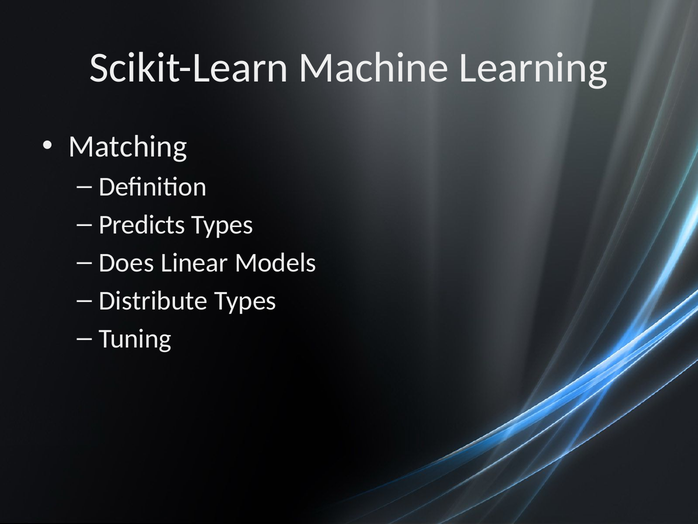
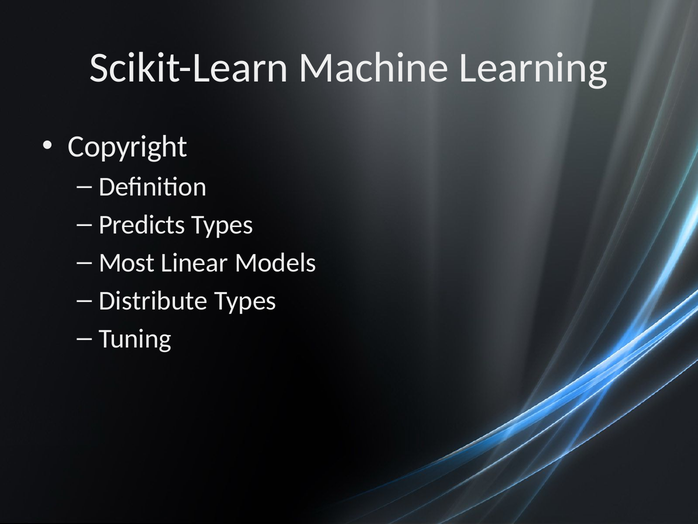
Matching: Matching -> Copyright
Does: Does -> Most
